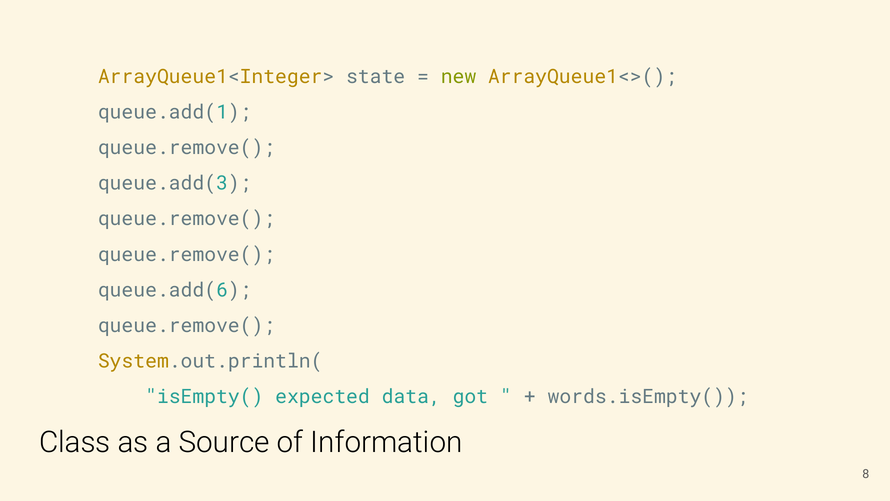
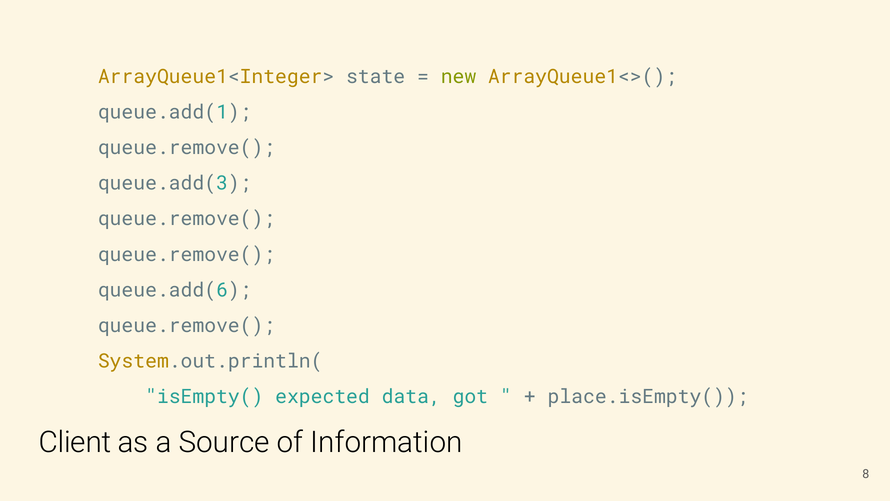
words.isEmpty(: words.isEmpty( -> place.isEmpty(
Class: Class -> Client
